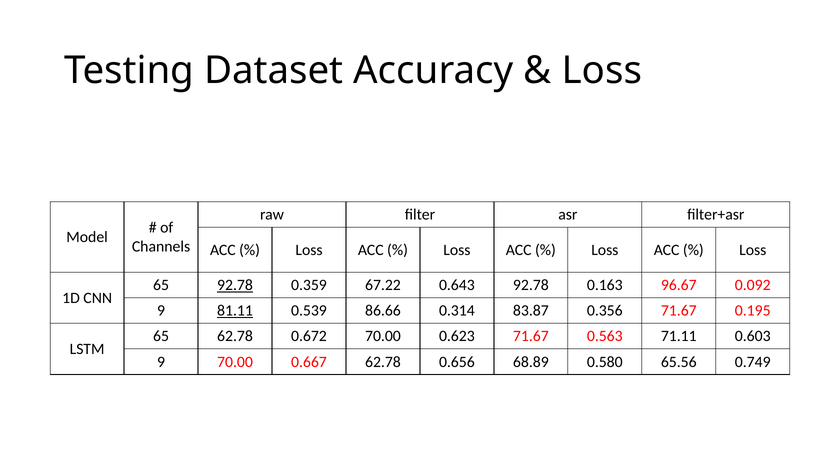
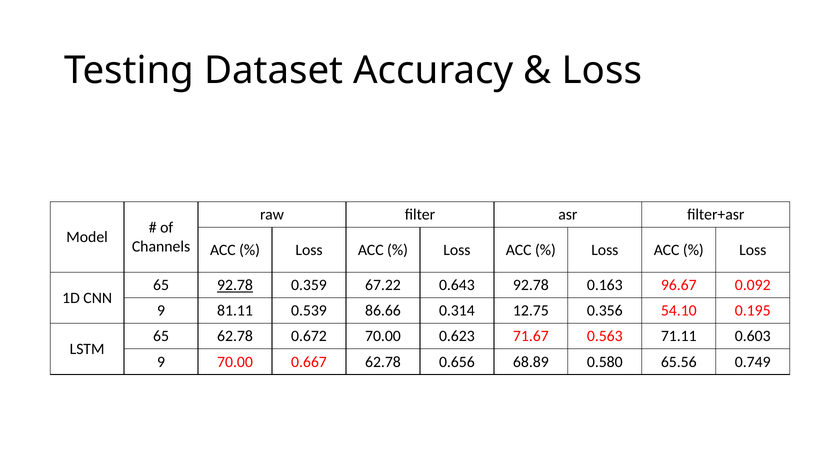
81.11 underline: present -> none
83.87: 83.87 -> 12.75
0.356 71.67: 71.67 -> 54.10
